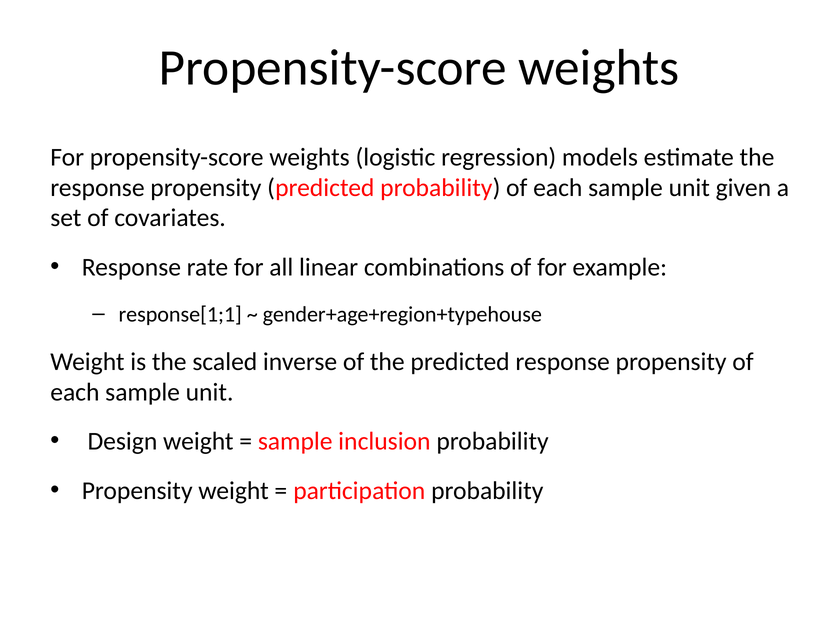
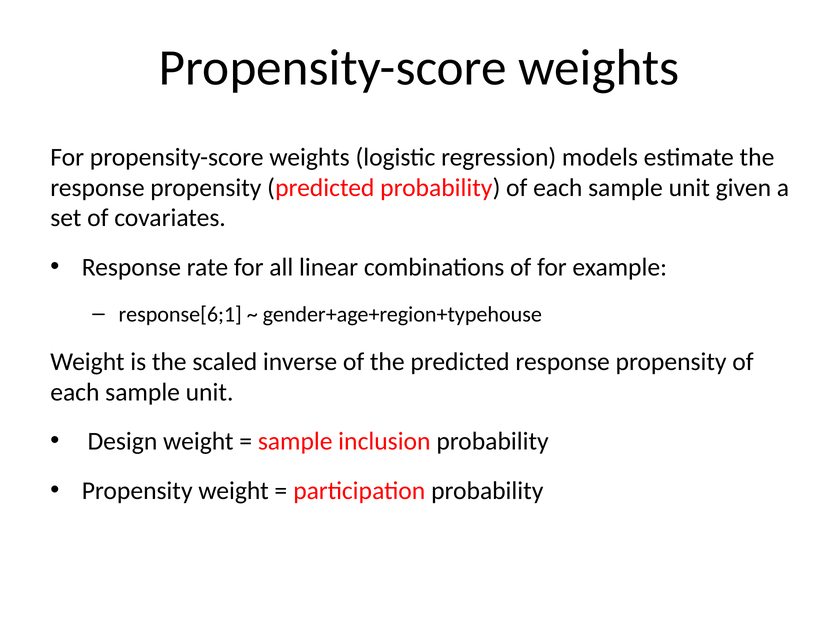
response[1;1: response[1;1 -> response[6;1
